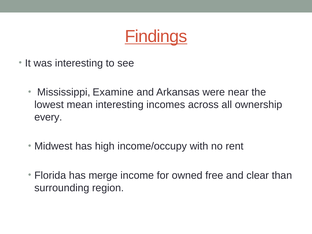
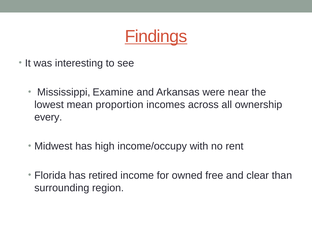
mean interesting: interesting -> proportion
merge: merge -> retired
